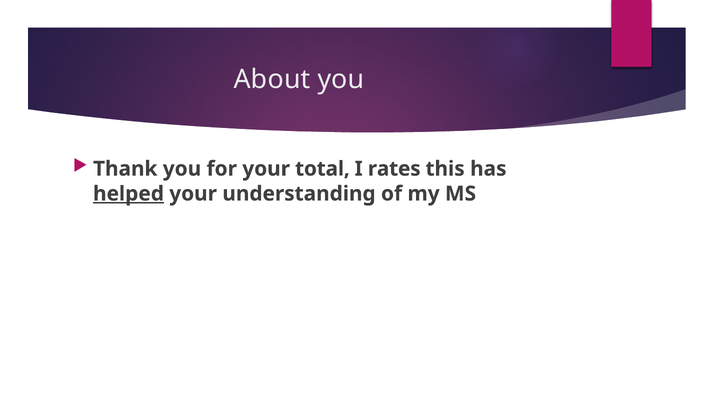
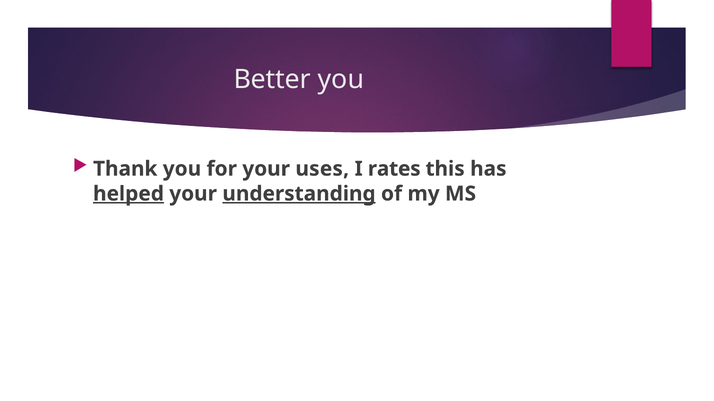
About: About -> Better
total: total -> uses
understanding underline: none -> present
